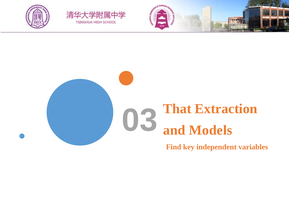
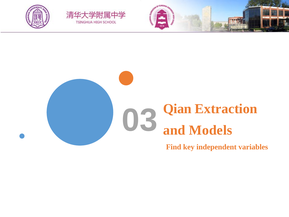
That: That -> Qian
